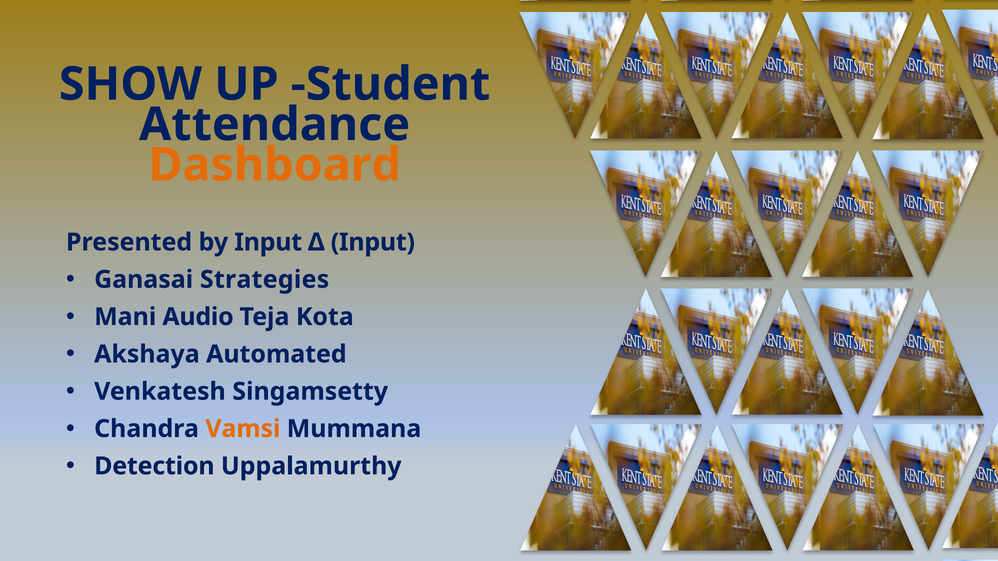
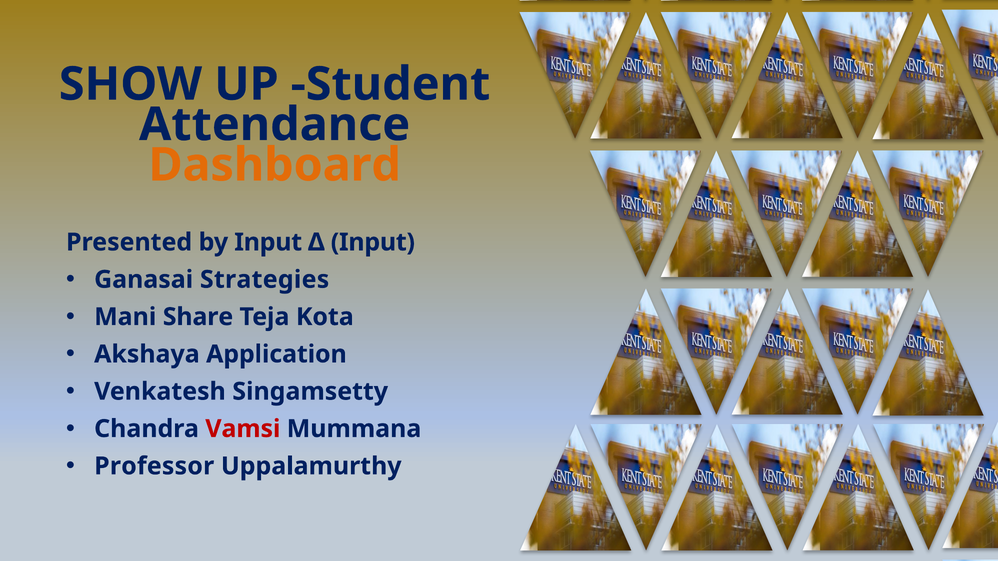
Audio: Audio -> Share
Automated: Automated -> Application
Vamsi colour: orange -> red
Detection: Detection -> Professor
